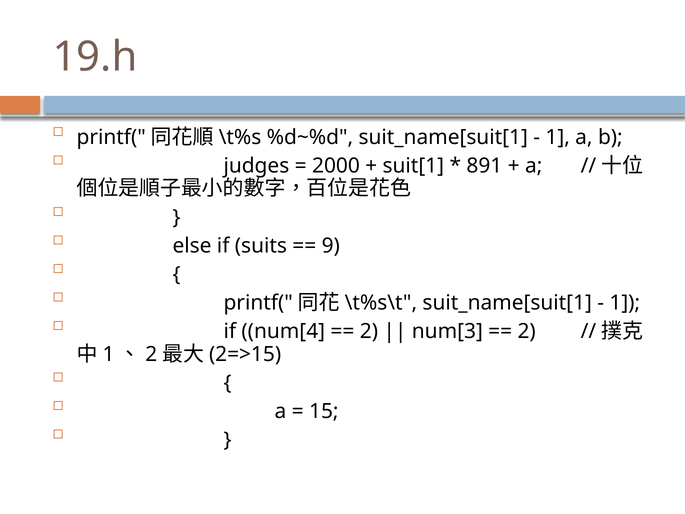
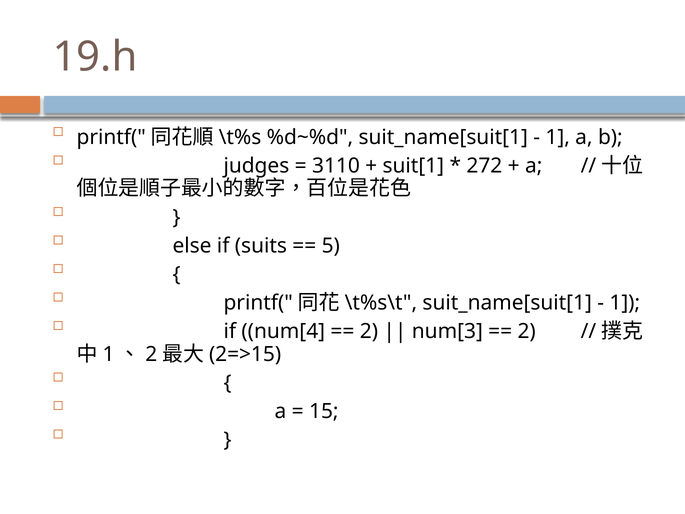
2000: 2000 -> 3110
891: 891 -> 272
9: 9 -> 5
